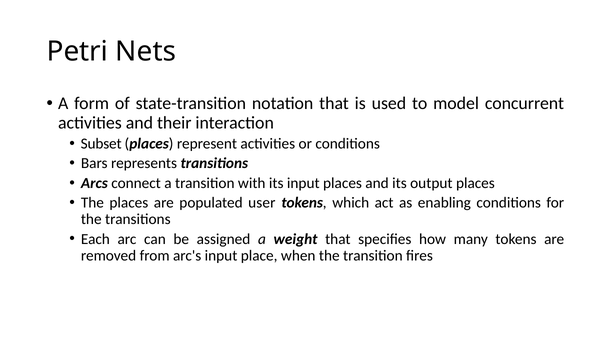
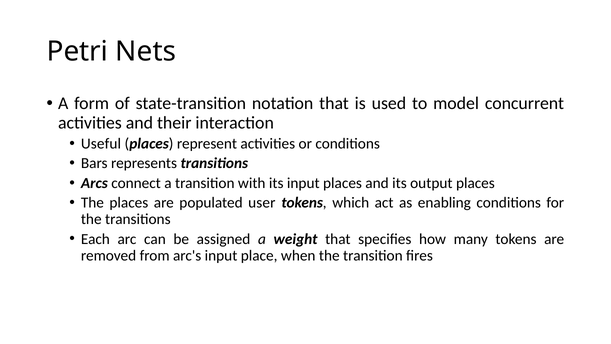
Subset: Subset -> Useful
